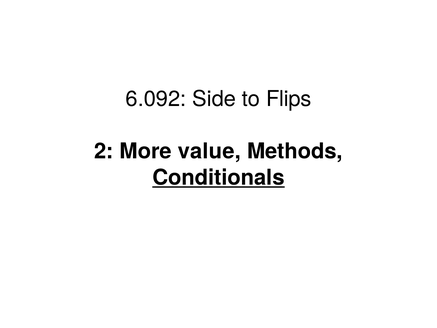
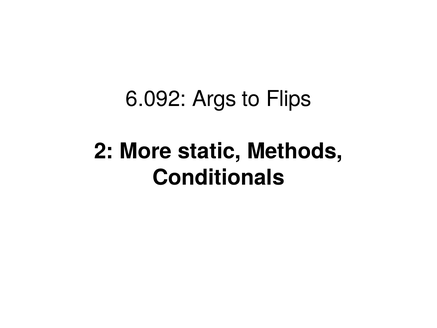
Side: Side -> Args
value: value -> static
Conditionals underline: present -> none
